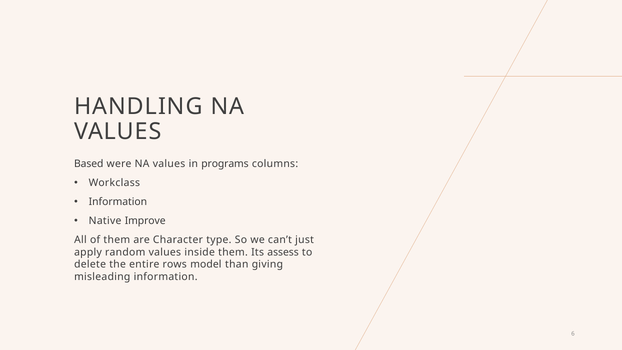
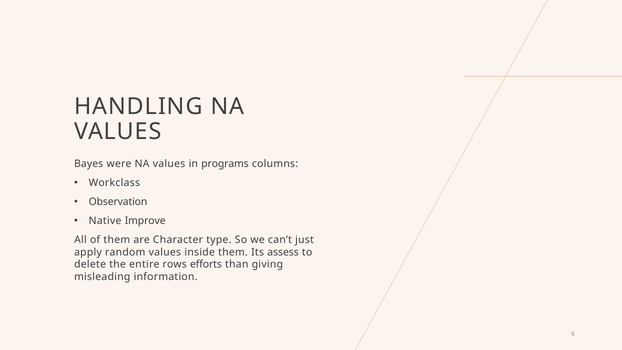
Based: Based -> Bayes
Information at (118, 202): Information -> Observation
model: model -> efforts
